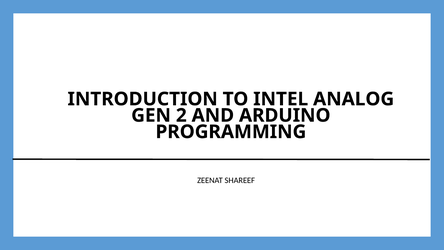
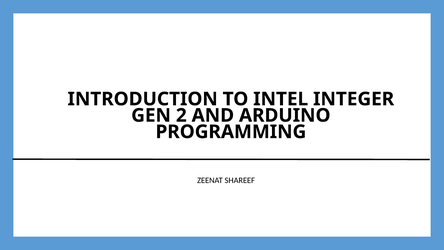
ANALOG: ANALOG -> INTEGER
